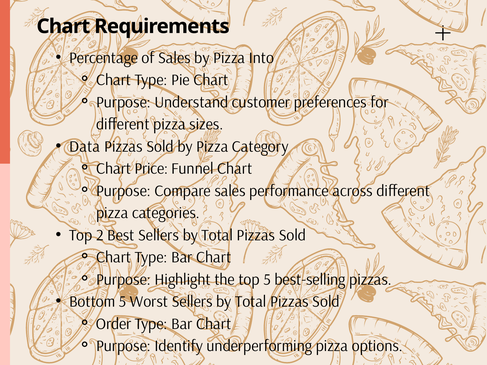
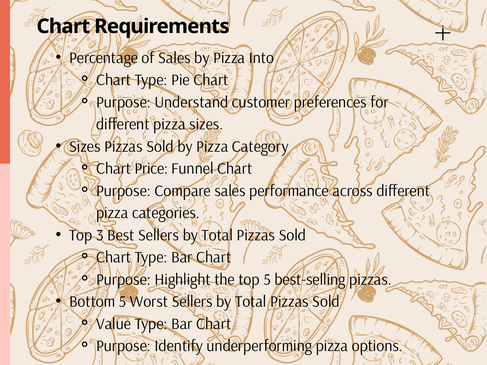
Data at (85, 147): Data -> Sizes
2: 2 -> 3
Order: Order -> Value
